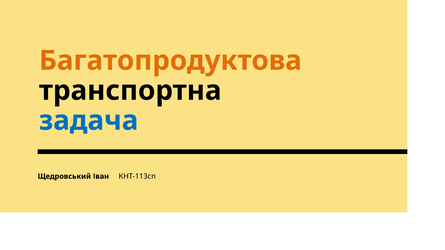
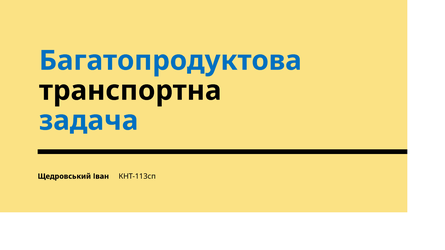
Багатопродуктова colour: orange -> blue
